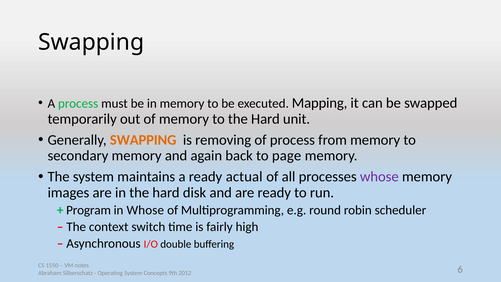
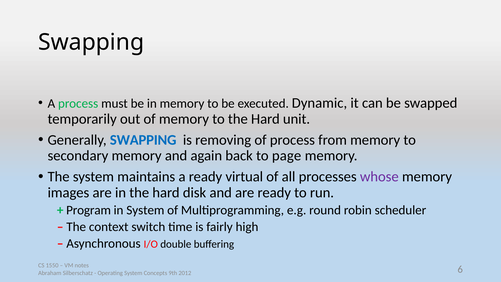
Mapping: Mapping -> Dynamic
SWAPPING at (143, 140) colour: orange -> blue
actual: actual -> virtual
in Whose: Whose -> System
